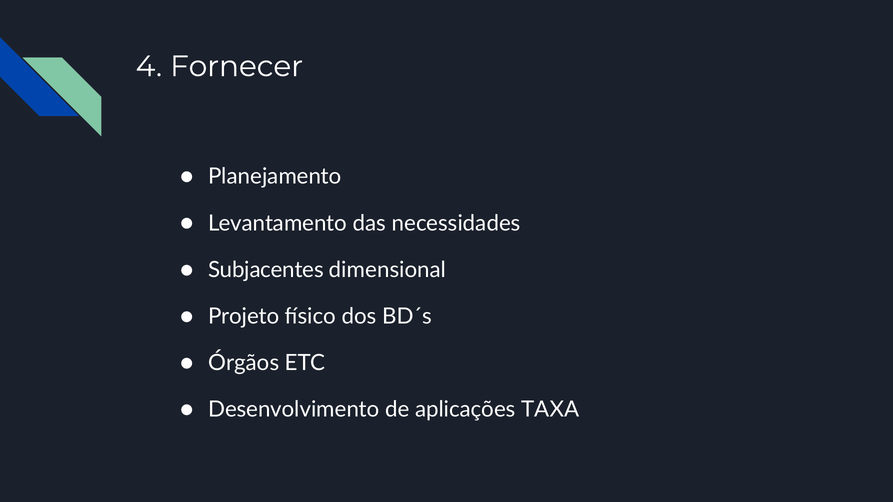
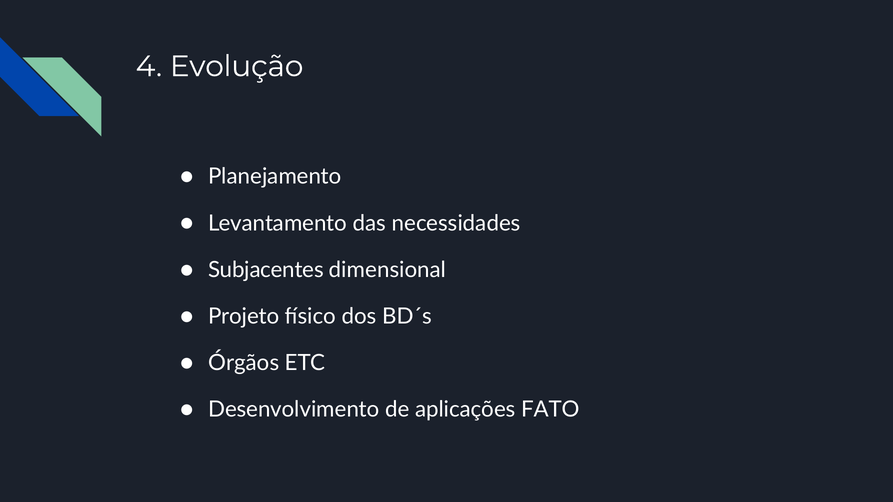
Fornecer: Fornecer -> Evolução
TAXA: TAXA -> FATO
